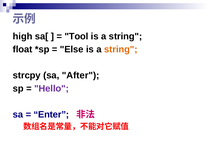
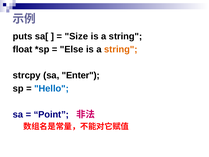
high: high -> puts
Tool: Tool -> Size
After: After -> Enter
Hello colour: purple -> blue
Enter: Enter -> Point
